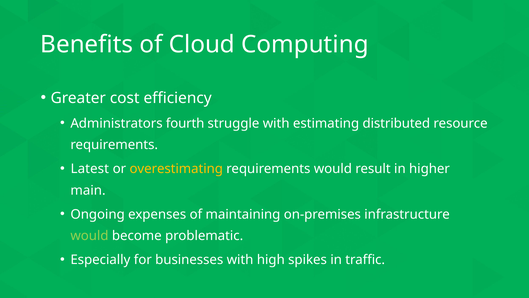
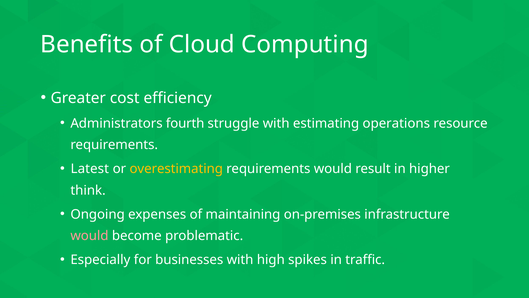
distributed: distributed -> operations
main: main -> think
would at (89, 235) colour: light green -> pink
